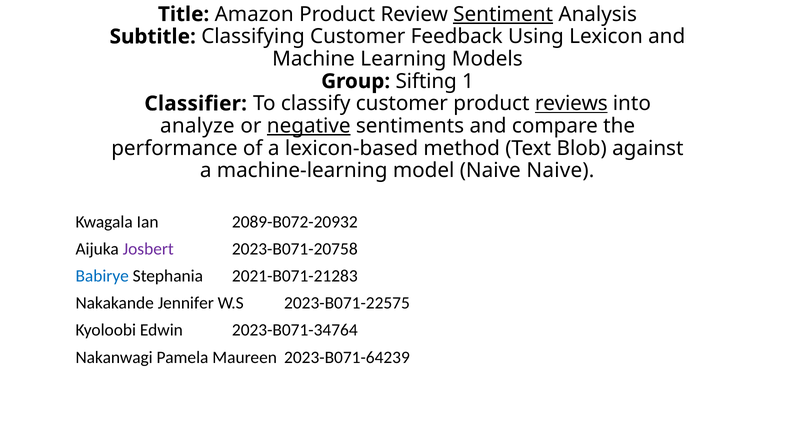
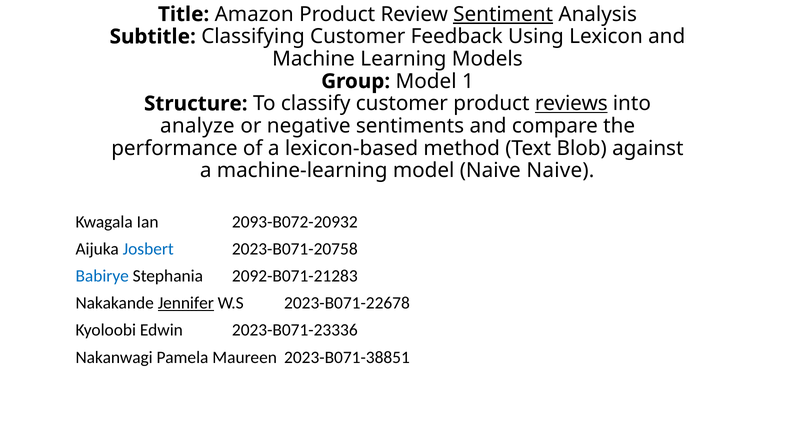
Group Sifting: Sifting -> Model
Classifier: Classifier -> Structure
negative underline: present -> none
2089-B072-20932: 2089-B072-20932 -> 2093-B072-20932
Josbert colour: purple -> blue
2021-B071-21283: 2021-B071-21283 -> 2092-B071-21283
Jennifer underline: none -> present
2023-B071-22575: 2023-B071-22575 -> 2023-B071-22678
2023-B071-34764: 2023-B071-34764 -> 2023-B071-23336
2023-B071-64239: 2023-B071-64239 -> 2023-B071-38851
